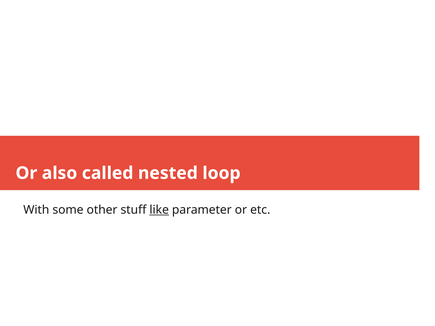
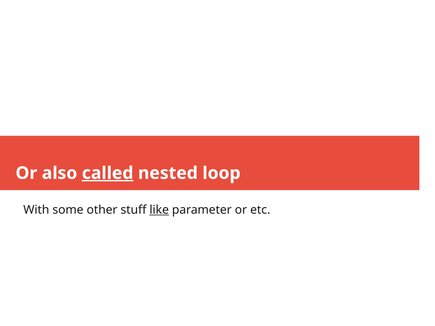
called underline: none -> present
